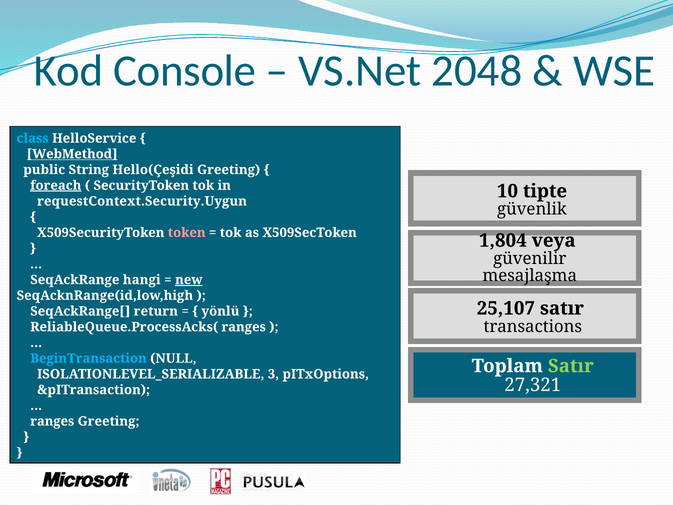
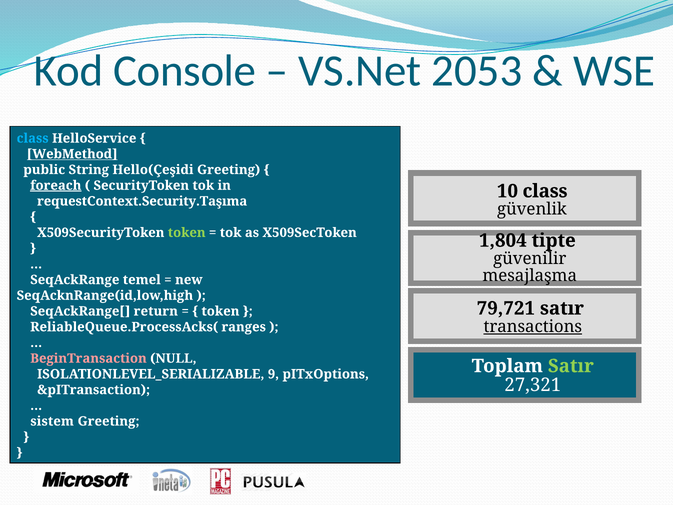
2048: 2048 -> 2053
10 tipte: tipte -> class
requestContext.Security.Uygun: requestContext.Security.Uygun -> requestContext.Security.Taşıma
token at (187, 233) colour: pink -> light green
veya: veya -> tipte
hangi: hangi -> temel
new underline: present -> none
25,107: 25,107 -> 79,721
yönlü at (220, 311): yönlü -> token
transactions underline: none -> present
BeginTransaction colour: light blue -> pink
3: 3 -> 9
ranges at (52, 421): ranges -> sistem
